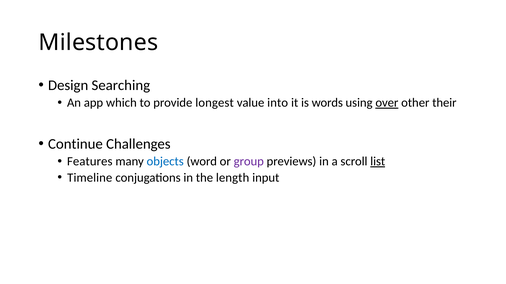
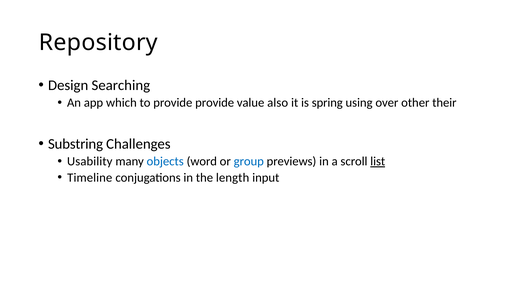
Milestones: Milestones -> Repository
provide longest: longest -> provide
into: into -> also
words: words -> spring
over underline: present -> none
Continue: Continue -> Substring
Features: Features -> Usability
group colour: purple -> blue
